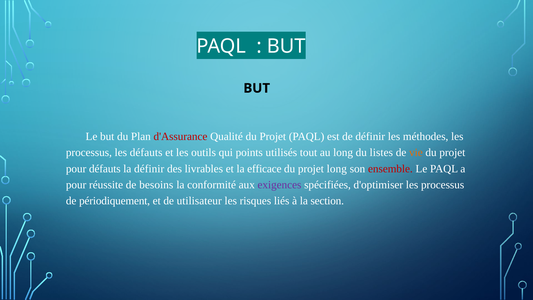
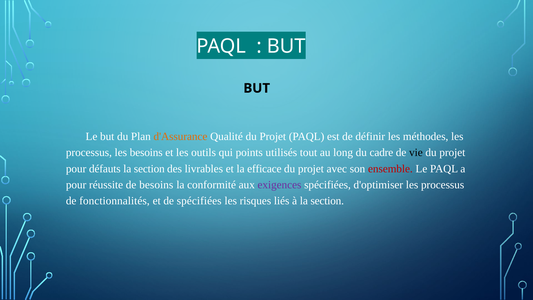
d'Assurance colour: red -> orange
les défauts: défauts -> besoins
listes: listes -> cadre
vie colour: orange -> black
définir at (149, 169): définir -> section
projet long: long -> avec
périodiquement: périodiquement -> fonctionnalités
de utilisateur: utilisateur -> spécifiées
